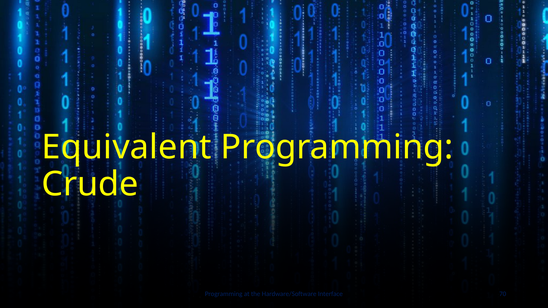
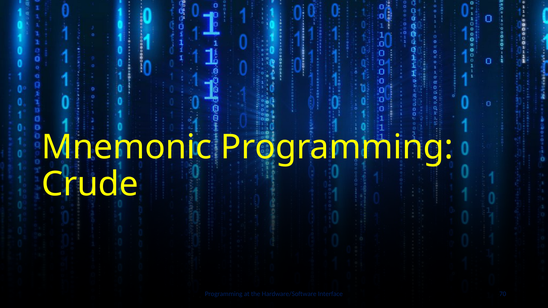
Equivalent: Equivalent -> Mnemonic
